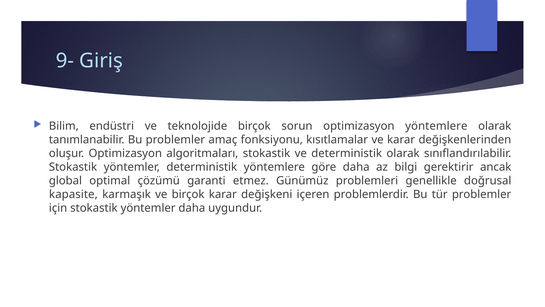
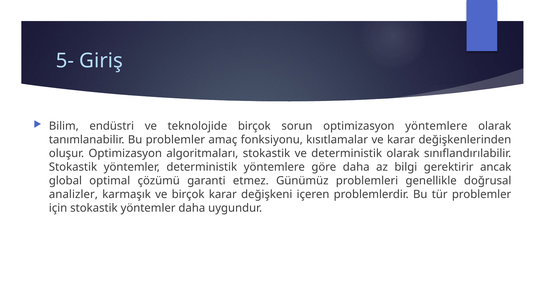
9-: 9- -> 5-
kapasite: kapasite -> analizler
